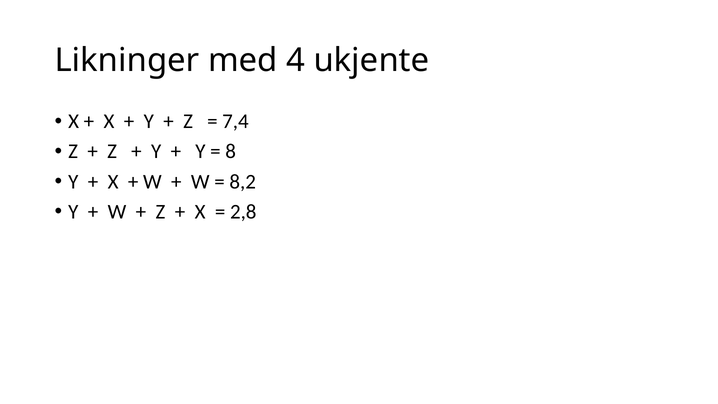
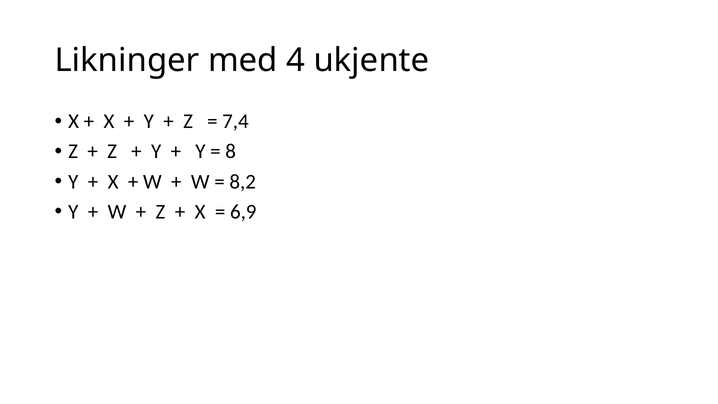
2,8: 2,8 -> 6,9
